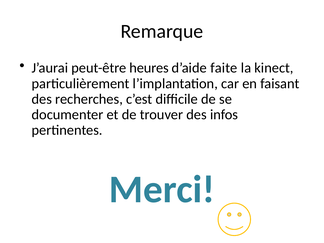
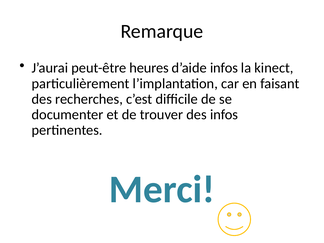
d’aide faite: faite -> infos
